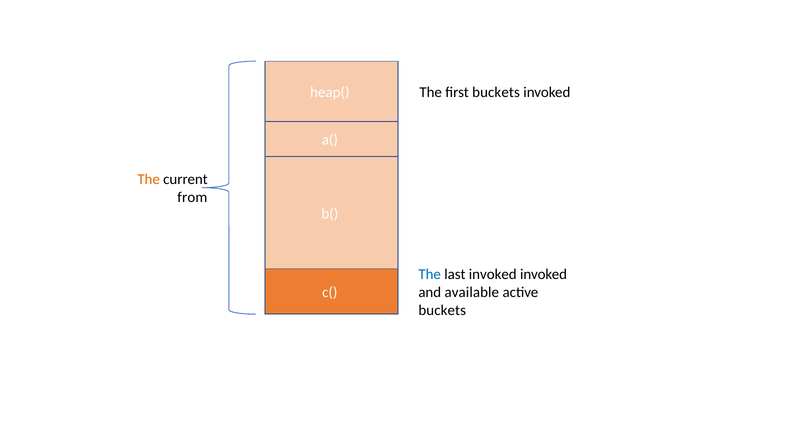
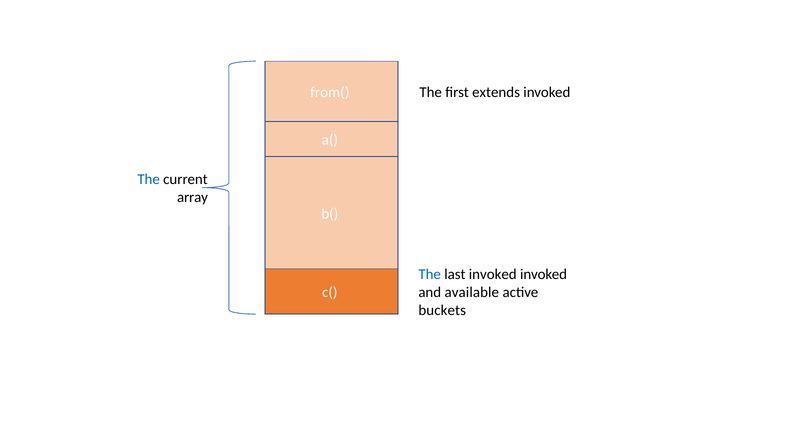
heap(: heap( -> from(
first buckets: buckets -> extends
The at (149, 179) colour: orange -> blue
from: from -> array
